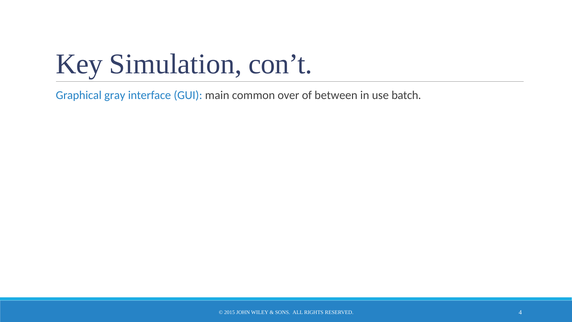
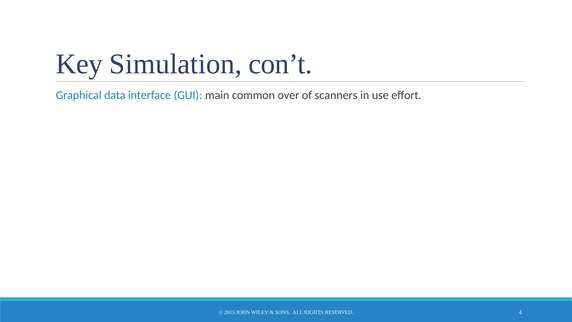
gray: gray -> data
between: between -> scanners
batch: batch -> effort
